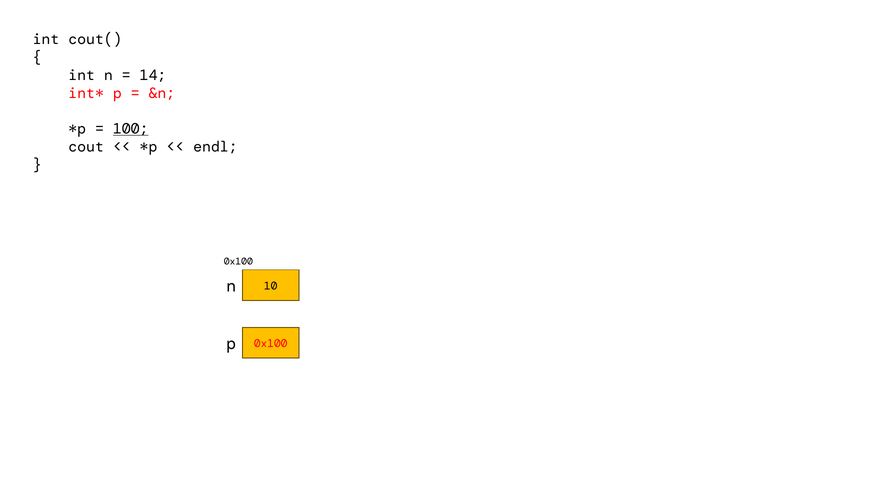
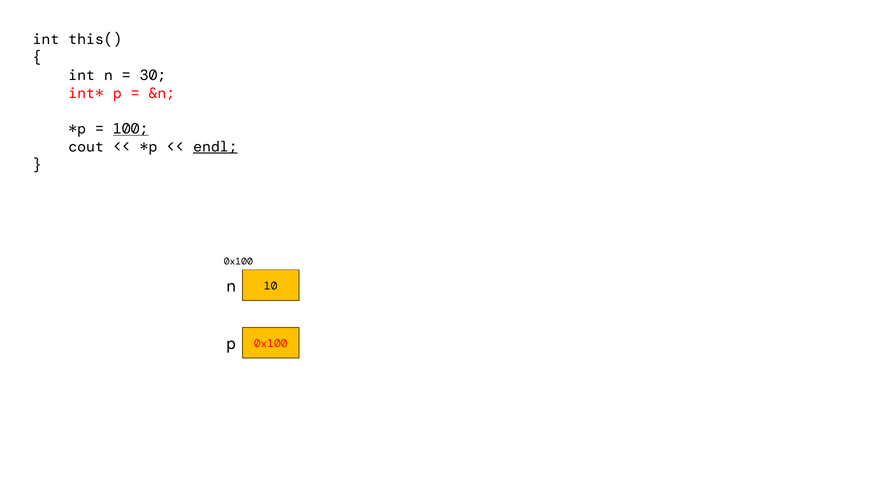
cout(: cout( -> this(
14: 14 -> 30
endl underline: none -> present
